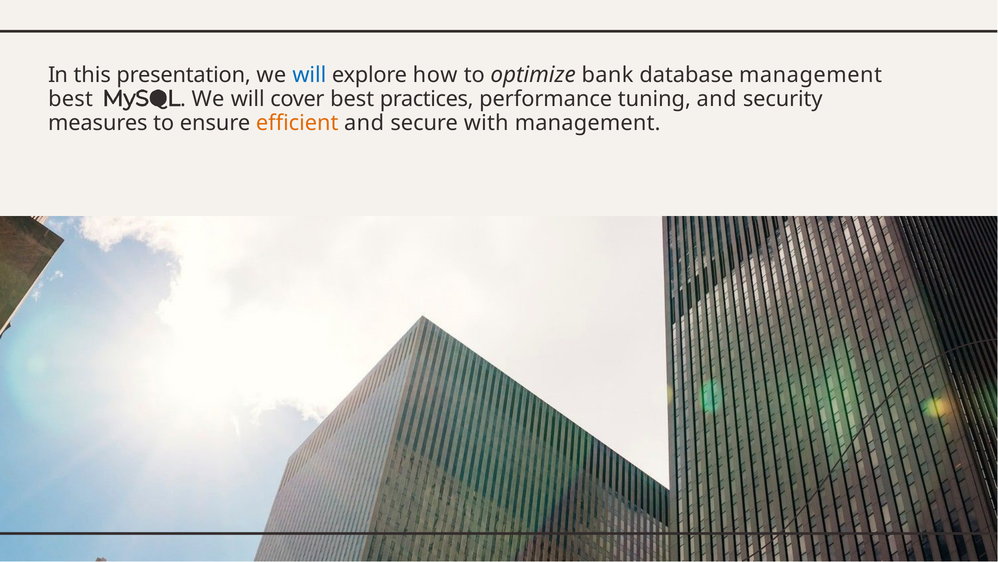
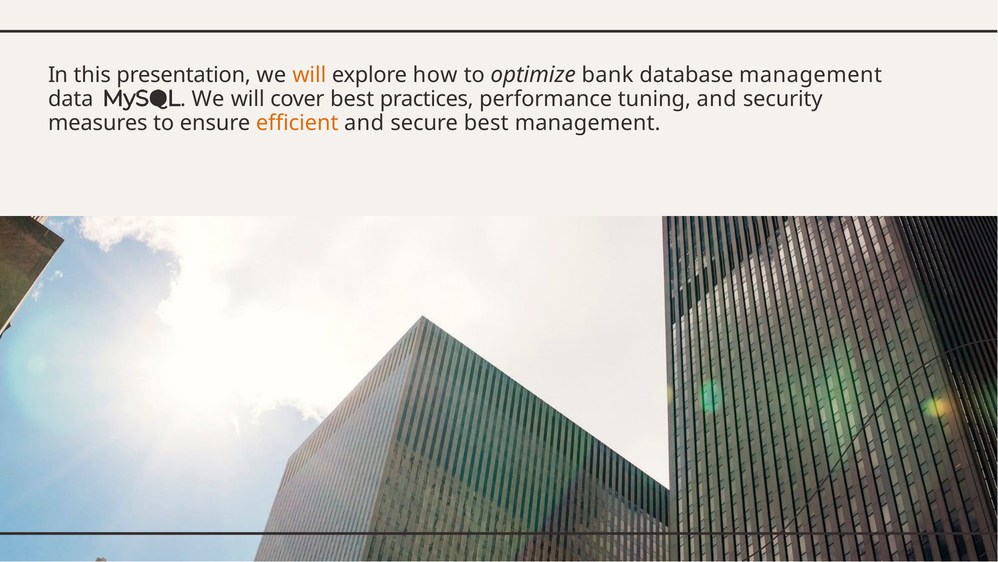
will at (309, 75) colour: blue -> orange
best at (71, 99): best -> data
secure with: with -> best
